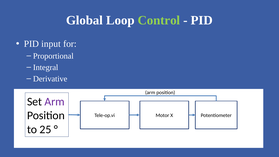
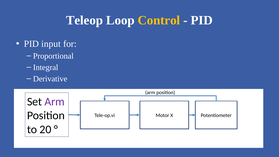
Global: Global -> Teleop
Control colour: light green -> yellow
25: 25 -> 20
